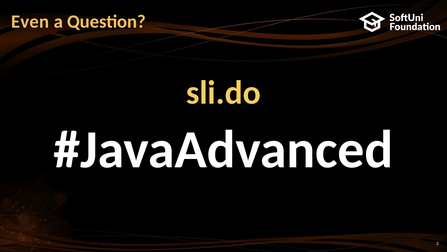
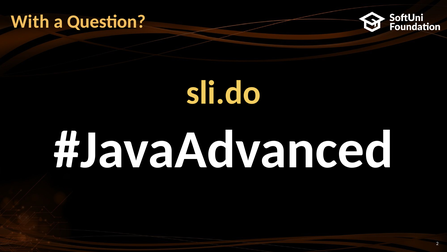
Even: Even -> With
